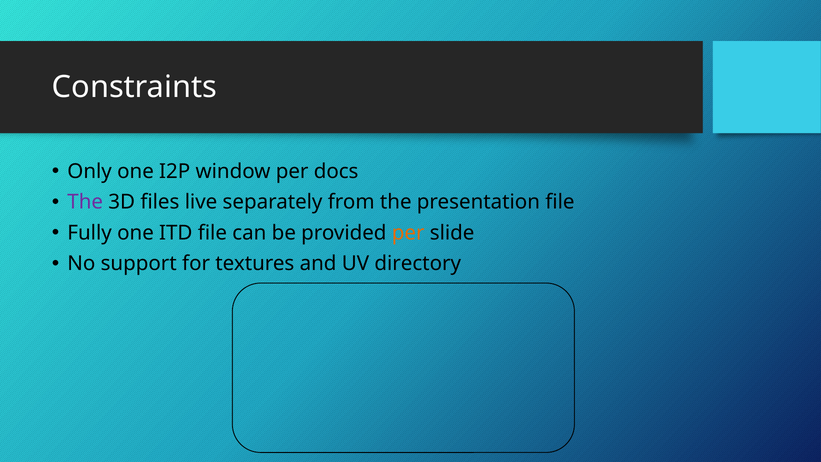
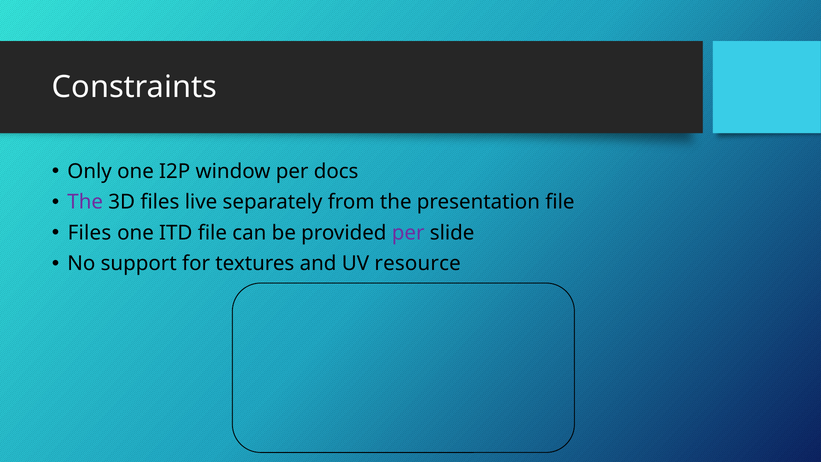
Fully at (90, 233): Fully -> Files
per at (408, 233) colour: orange -> purple
directory: directory -> resource
